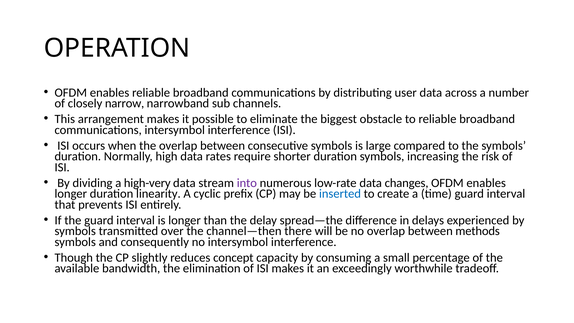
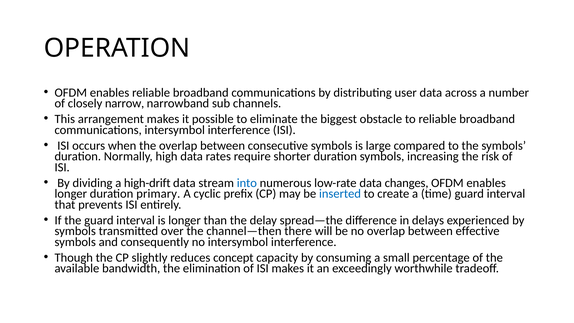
high-very: high-very -> high-drift
into colour: purple -> blue
linearity: linearity -> primary
methods: methods -> effective
